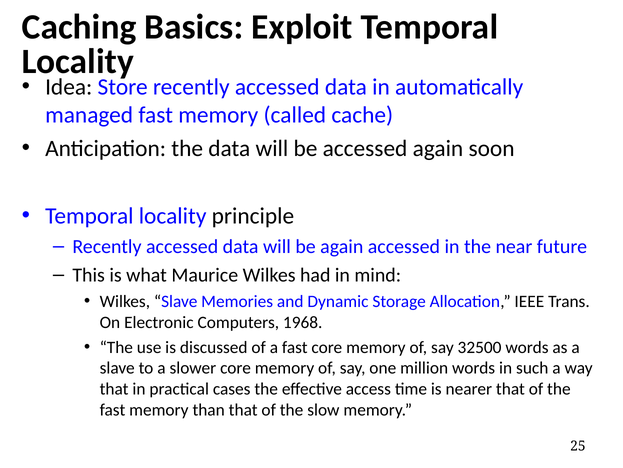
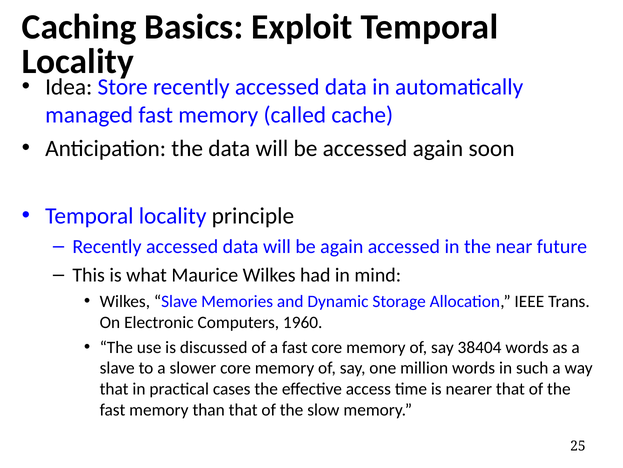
1968: 1968 -> 1960
32500: 32500 -> 38404
